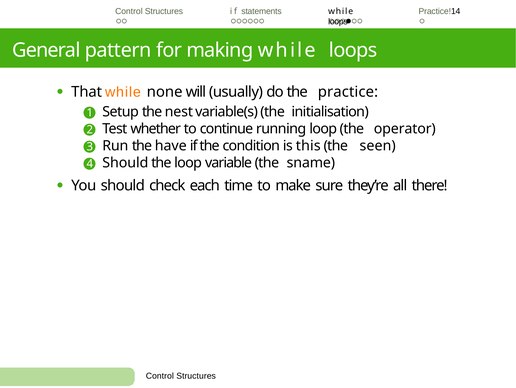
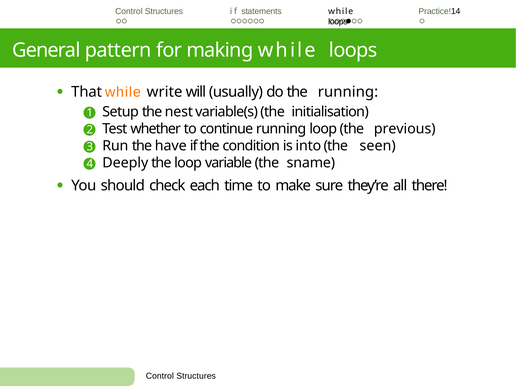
none: none -> write
the practice: practice -> running
operator: operator -> previous
this: this -> into
Should at (125, 163): Should -> Deeply
